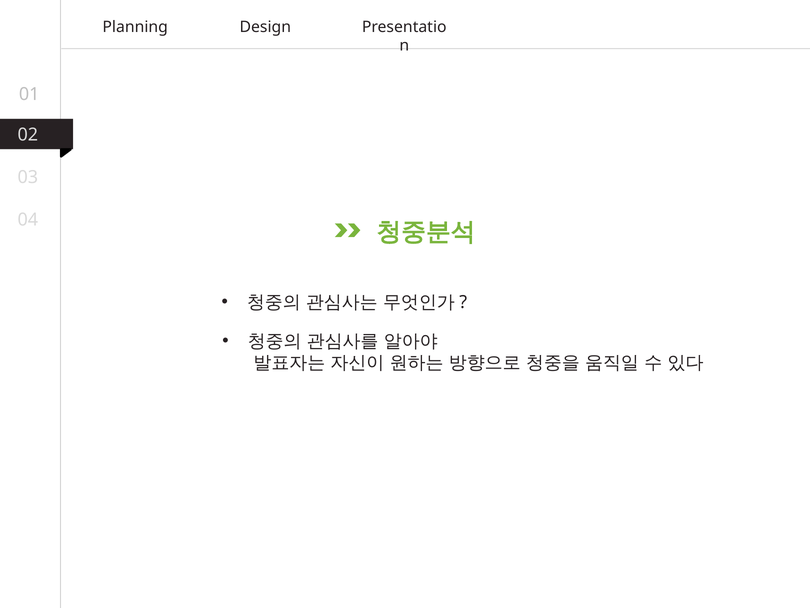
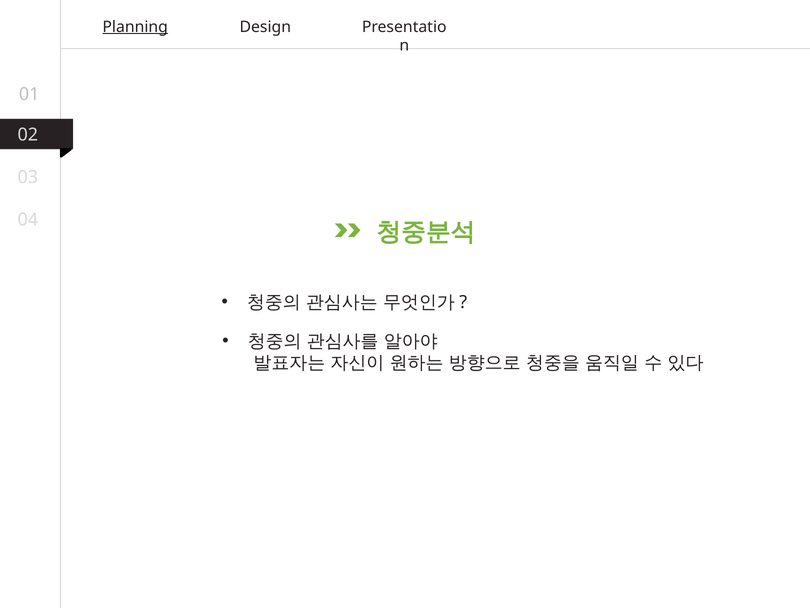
Planning underline: none -> present
